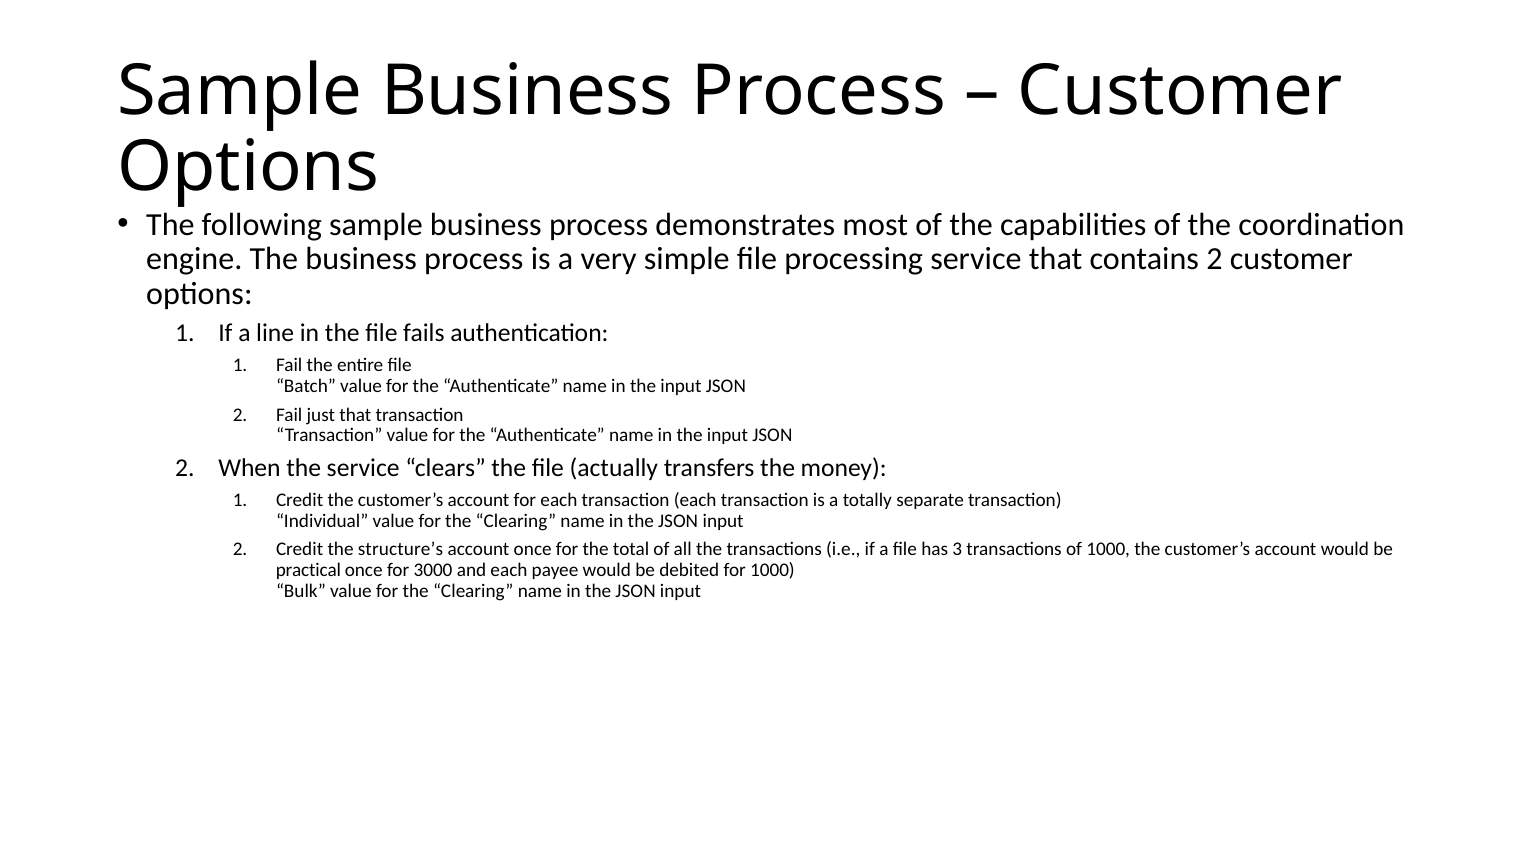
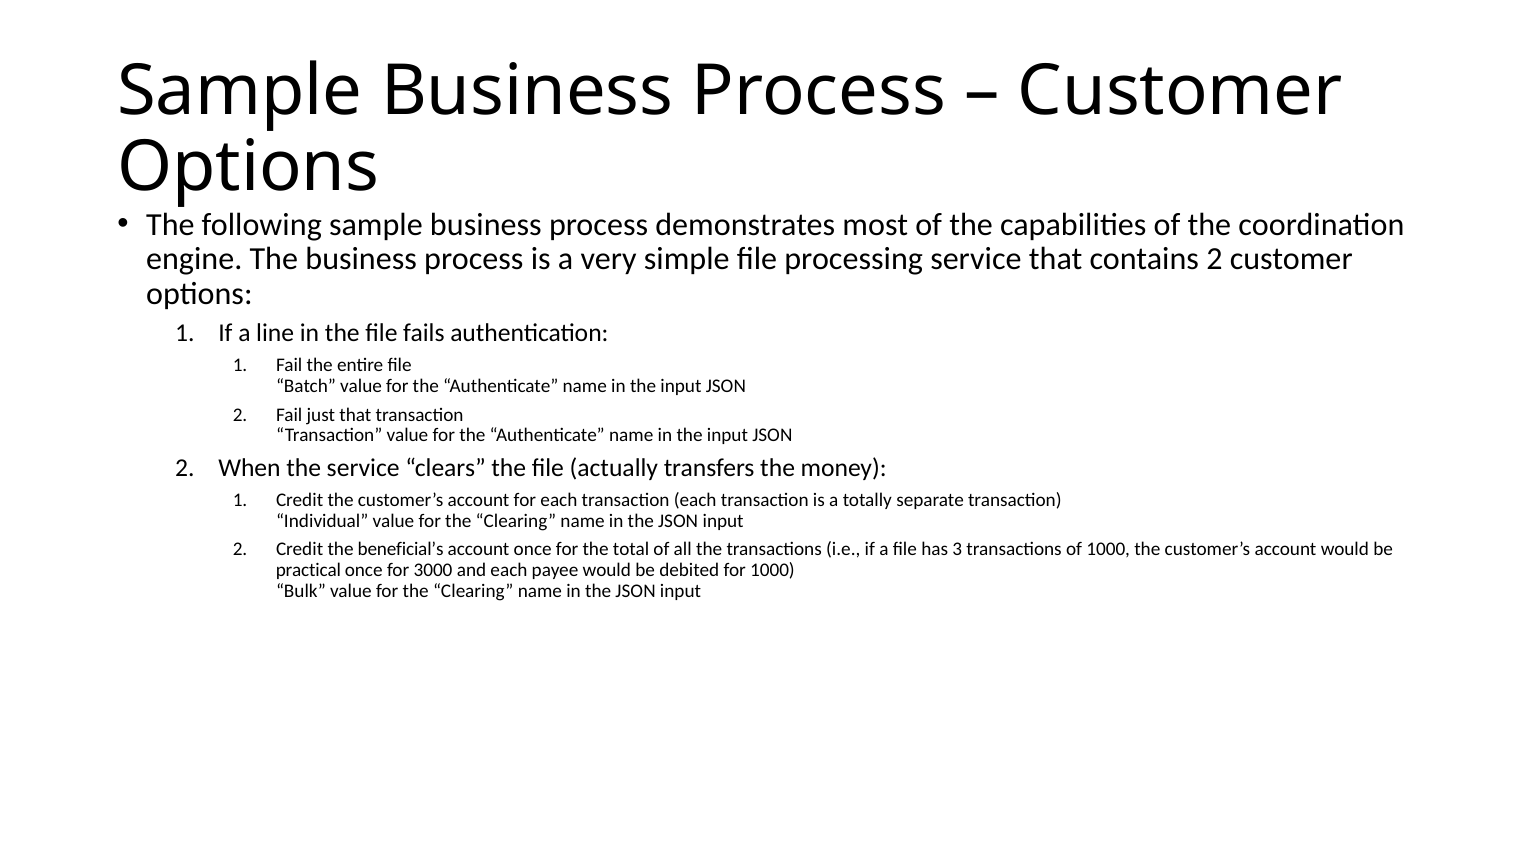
structure’s: structure’s -> beneficial’s
